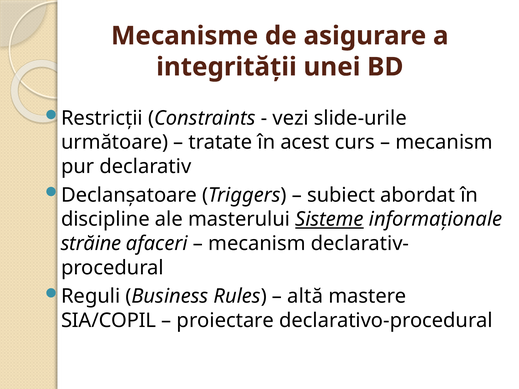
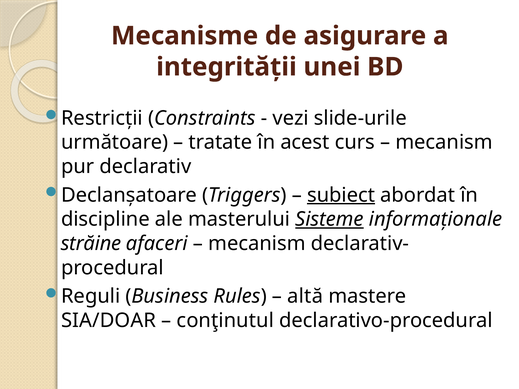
subiect underline: none -> present
SIA/COPIL: SIA/COPIL -> SIA/DOAR
proiectare: proiectare -> conţinutul
